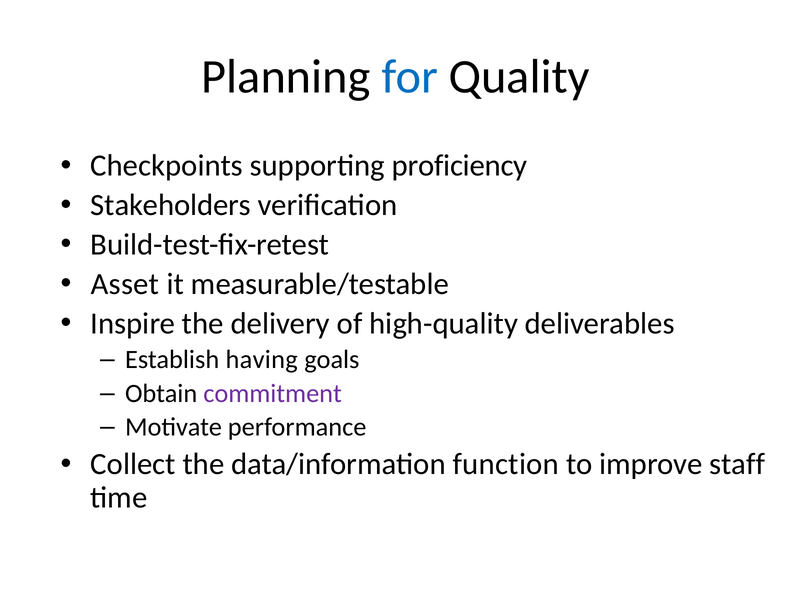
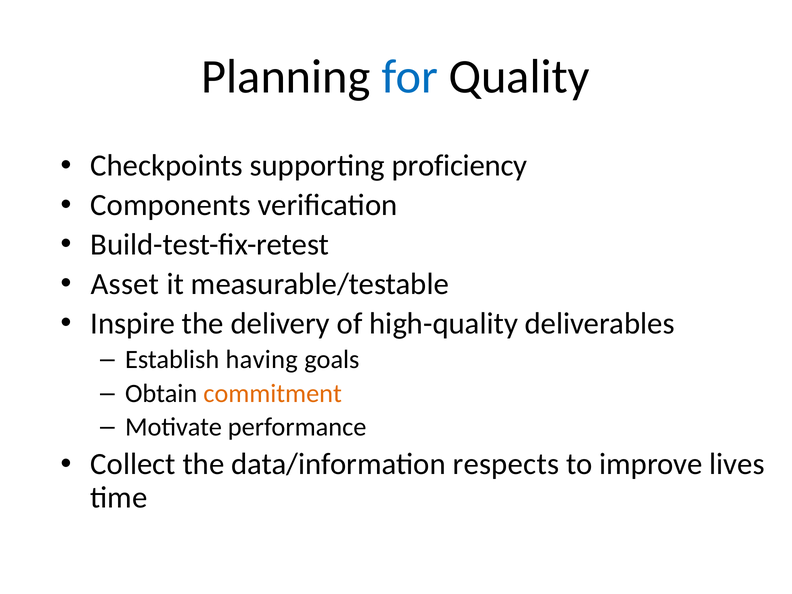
Stakeholders: Stakeholders -> Components
commitment colour: purple -> orange
function: function -> respects
staff: staff -> lives
